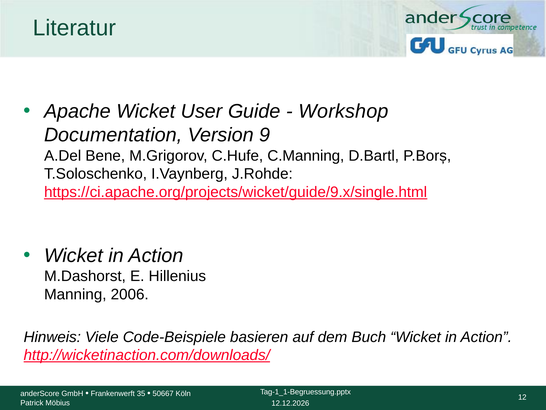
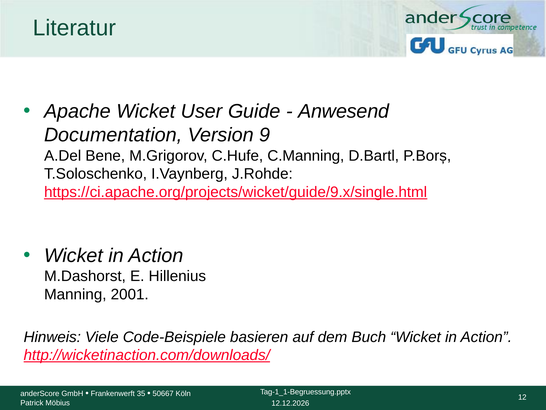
Workshop: Workshop -> Anwesend
2006: 2006 -> 2001
